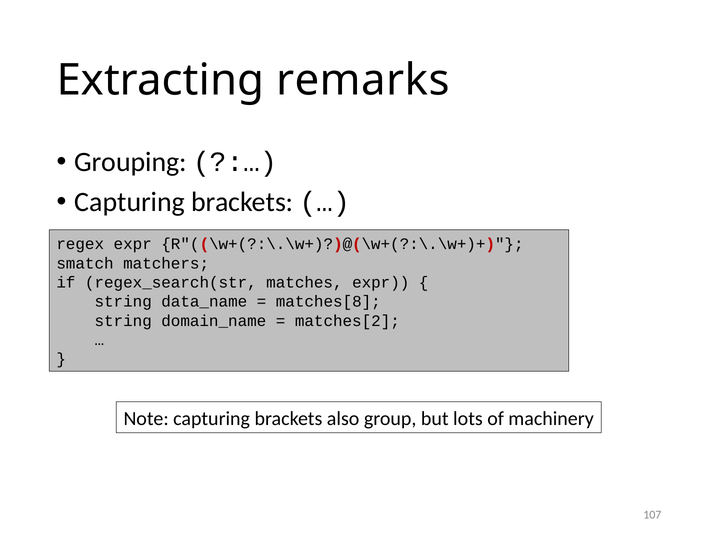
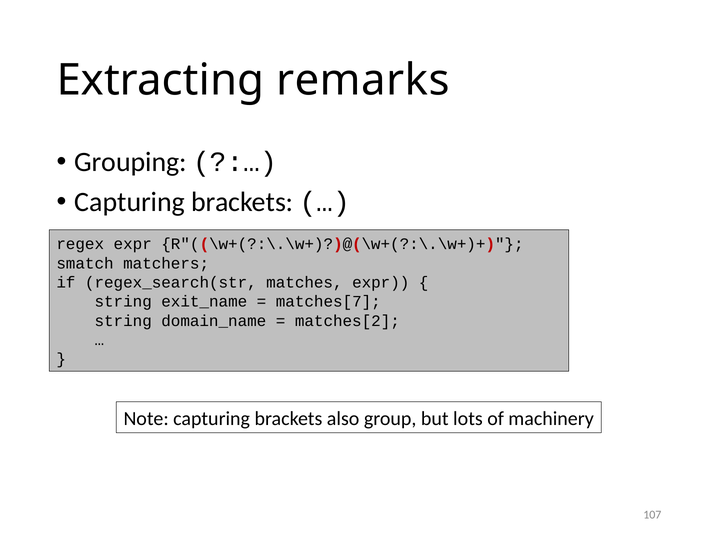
data_name: data_name -> exit_name
matches[8: matches[8 -> matches[7
